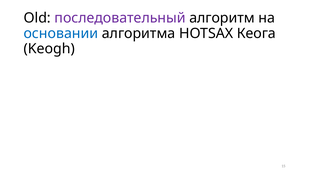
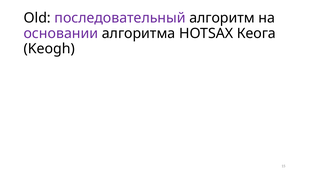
основании colour: blue -> purple
